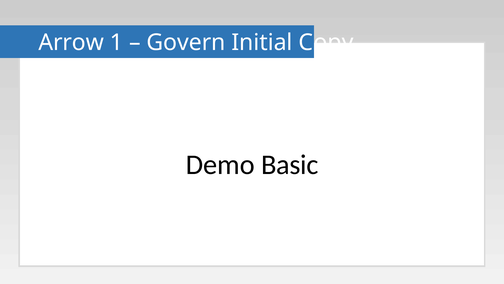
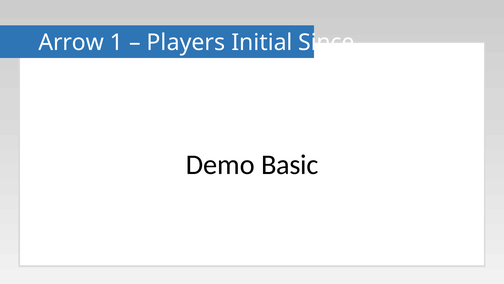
Govern: Govern -> Players
Copy: Copy -> Since
